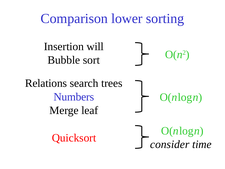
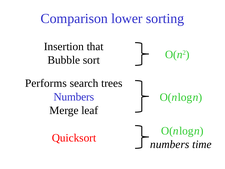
will: will -> that
Relations: Relations -> Performs
consider at (170, 144): consider -> numbers
